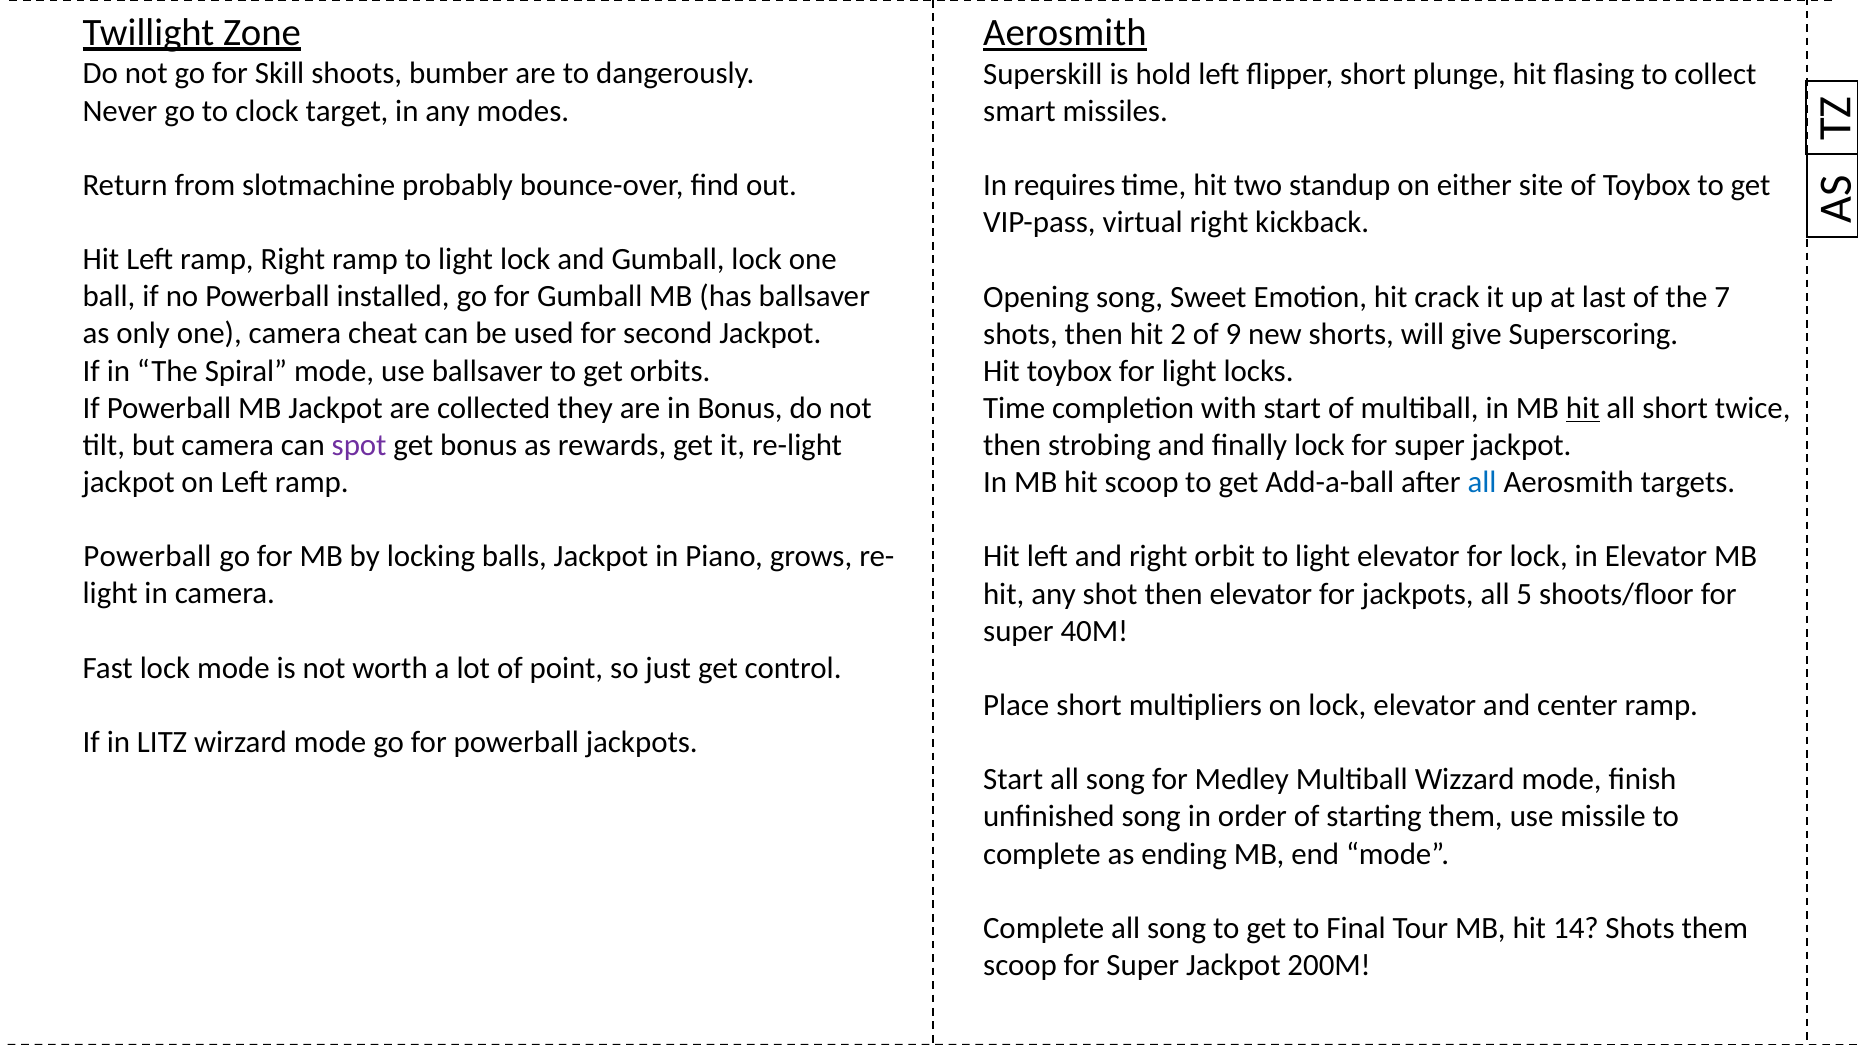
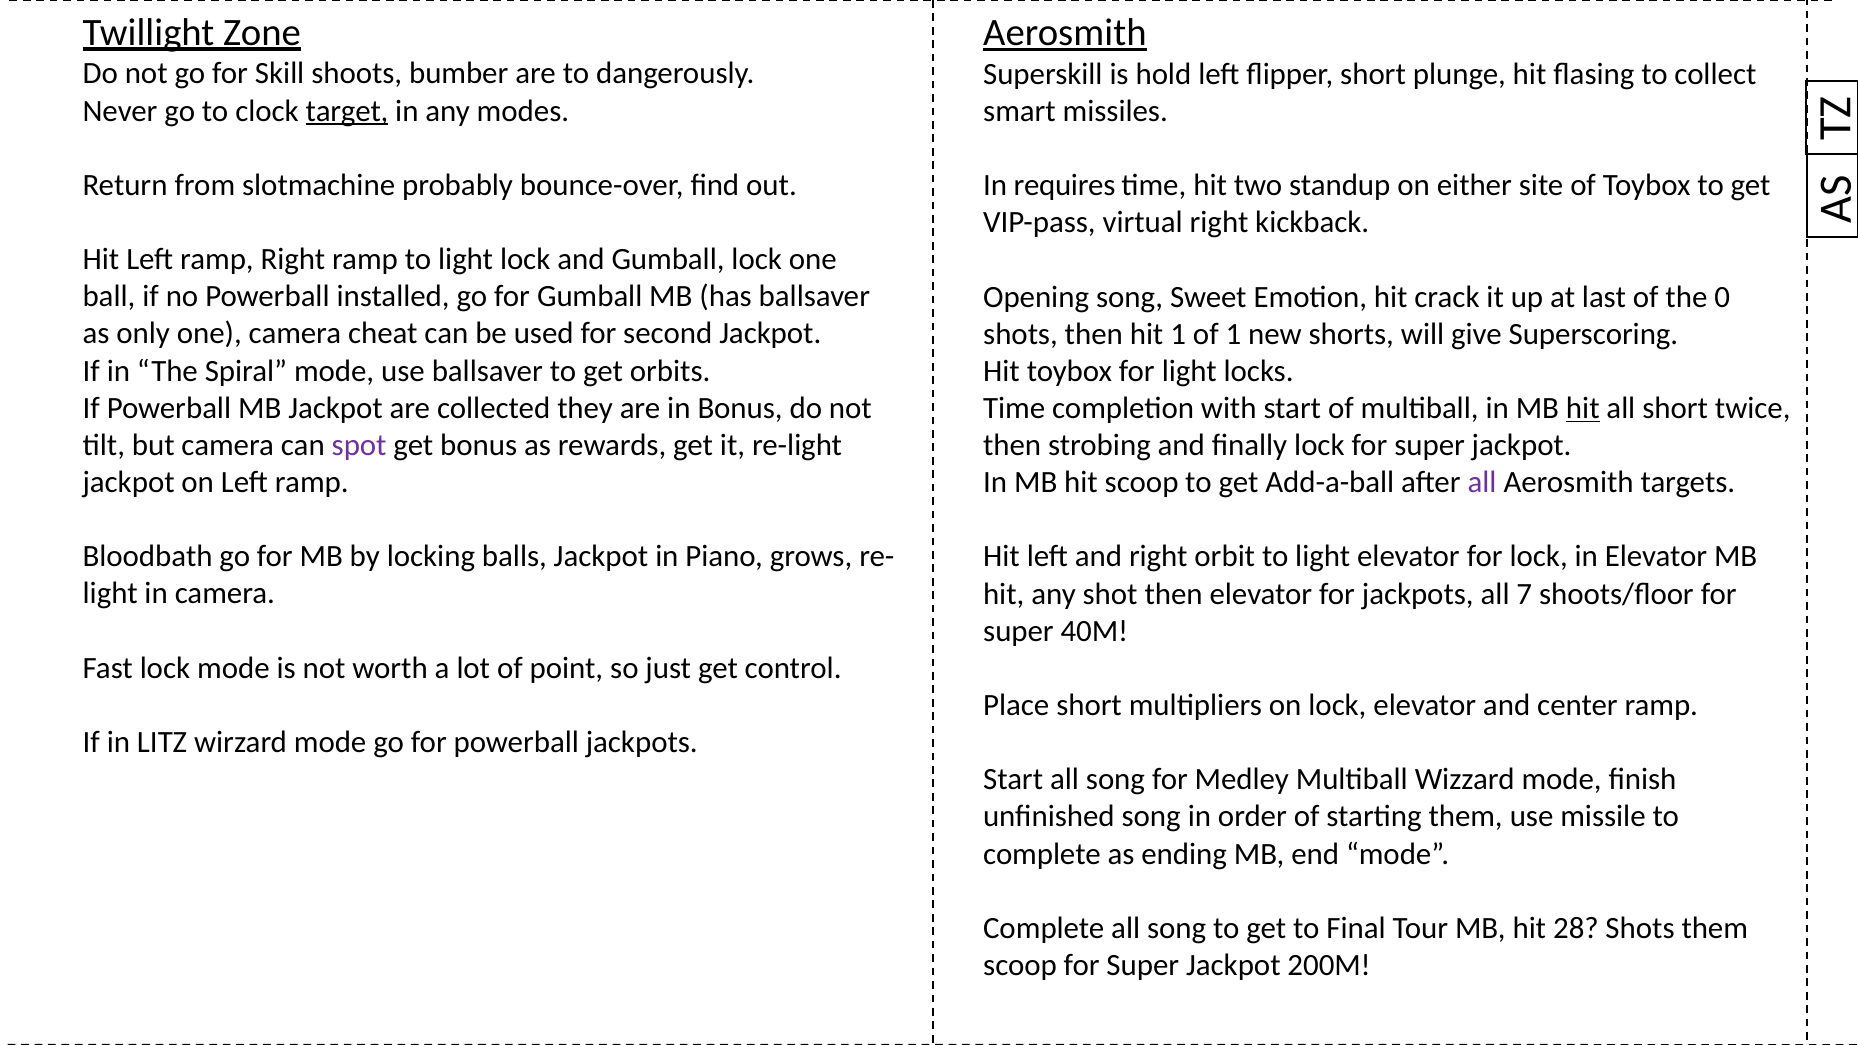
target underline: none -> present
7: 7 -> 0
hit 2: 2 -> 1
of 9: 9 -> 1
all at (1482, 483) colour: blue -> purple
Powerball at (147, 557): Powerball -> Bloodbath
5: 5 -> 7
14: 14 -> 28
